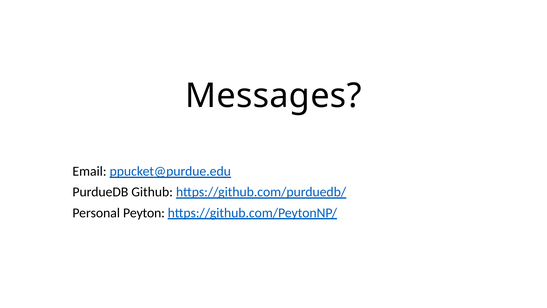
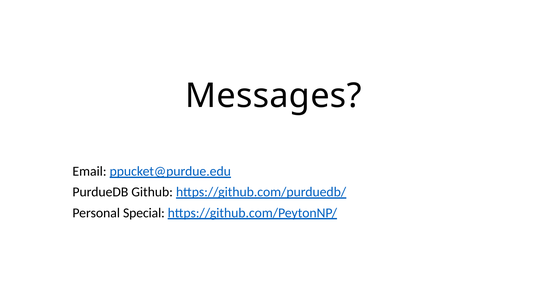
Peyton: Peyton -> Special
